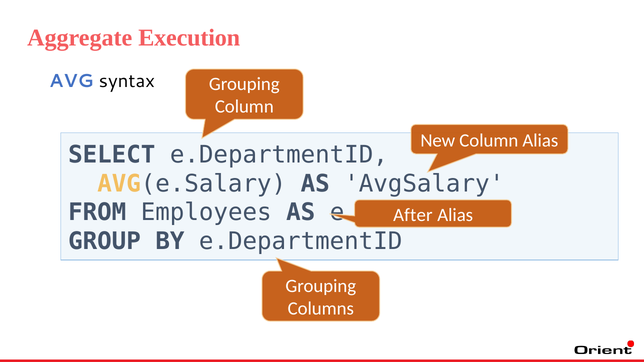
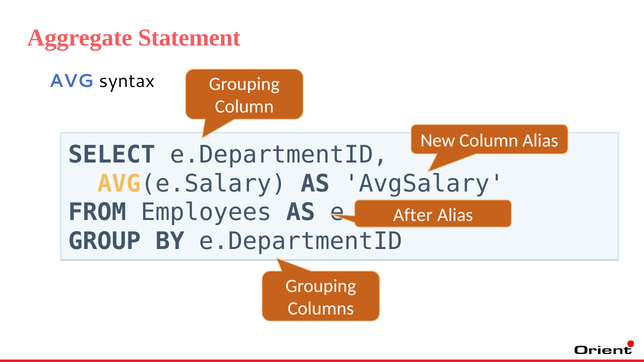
Execution: Execution -> Statement
